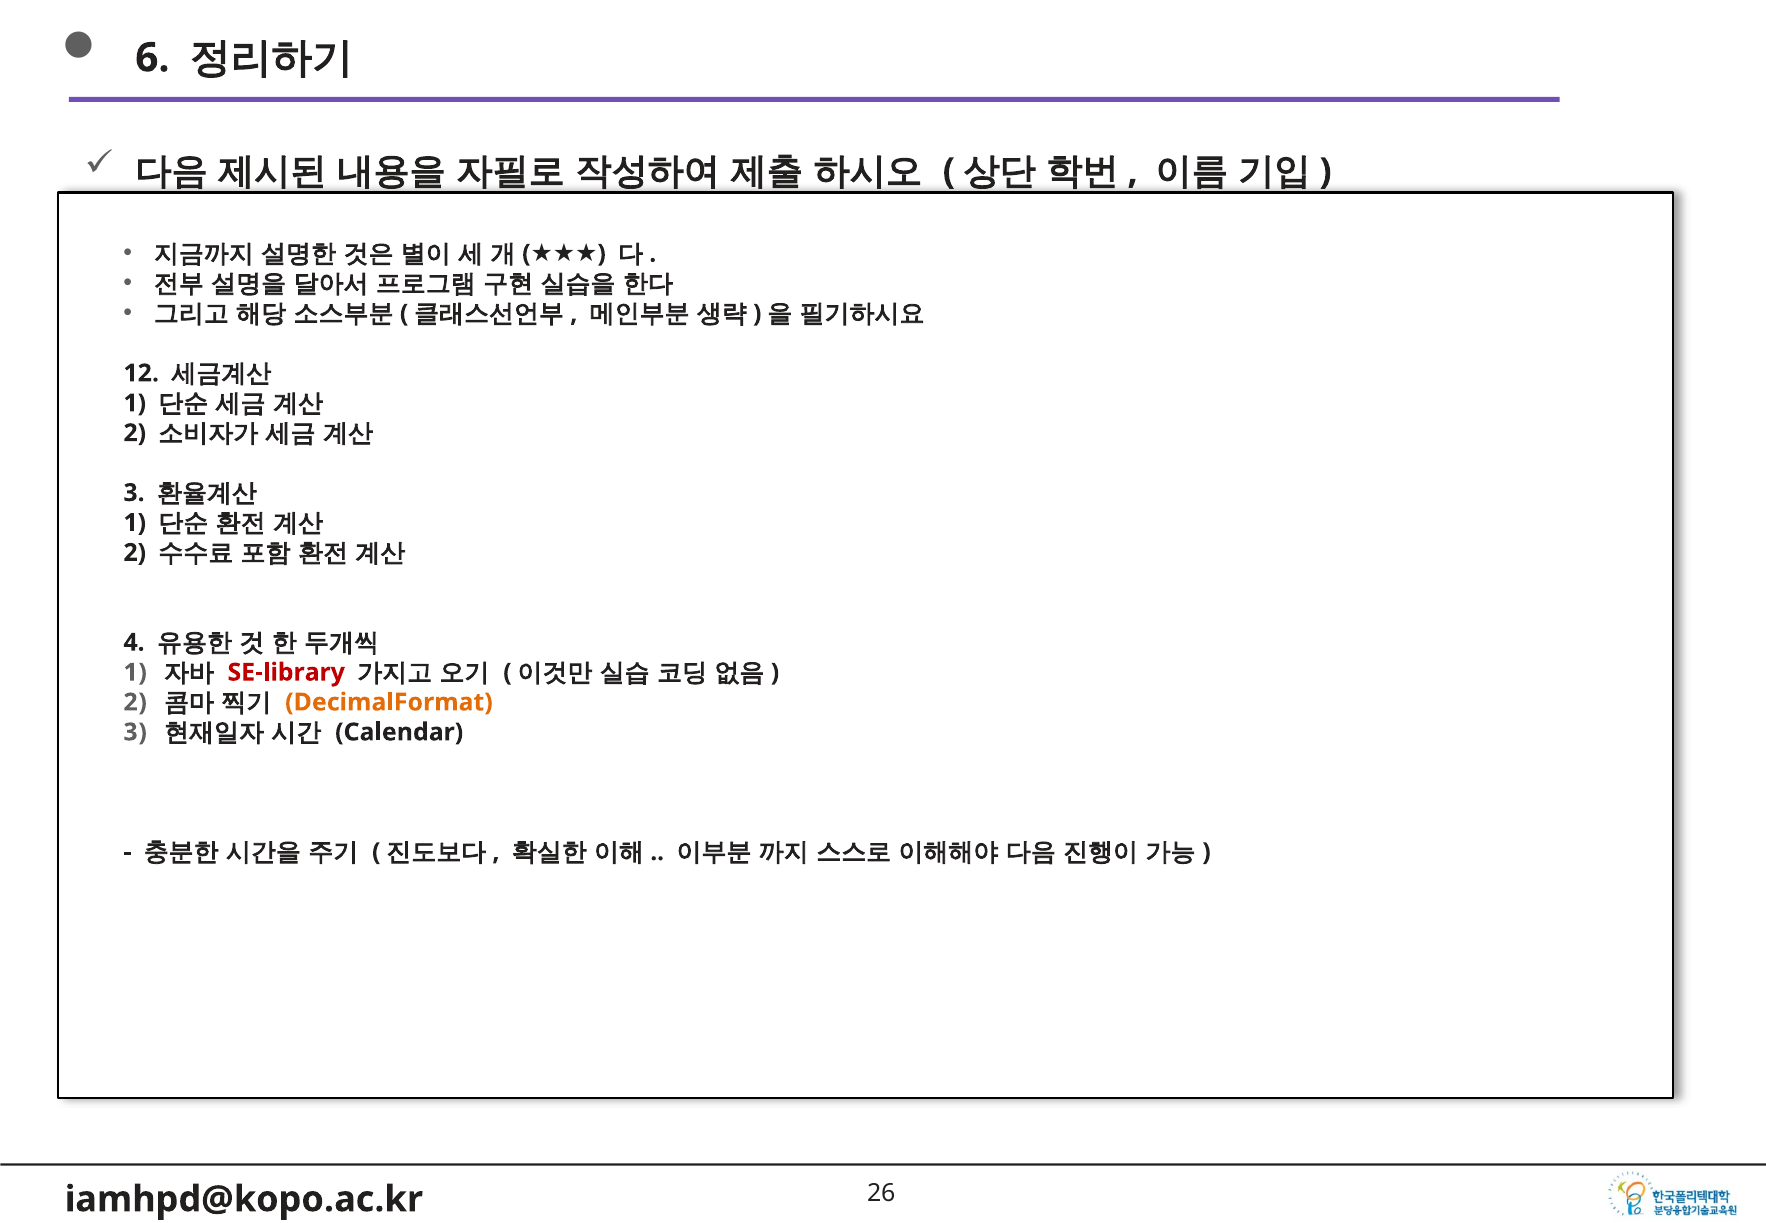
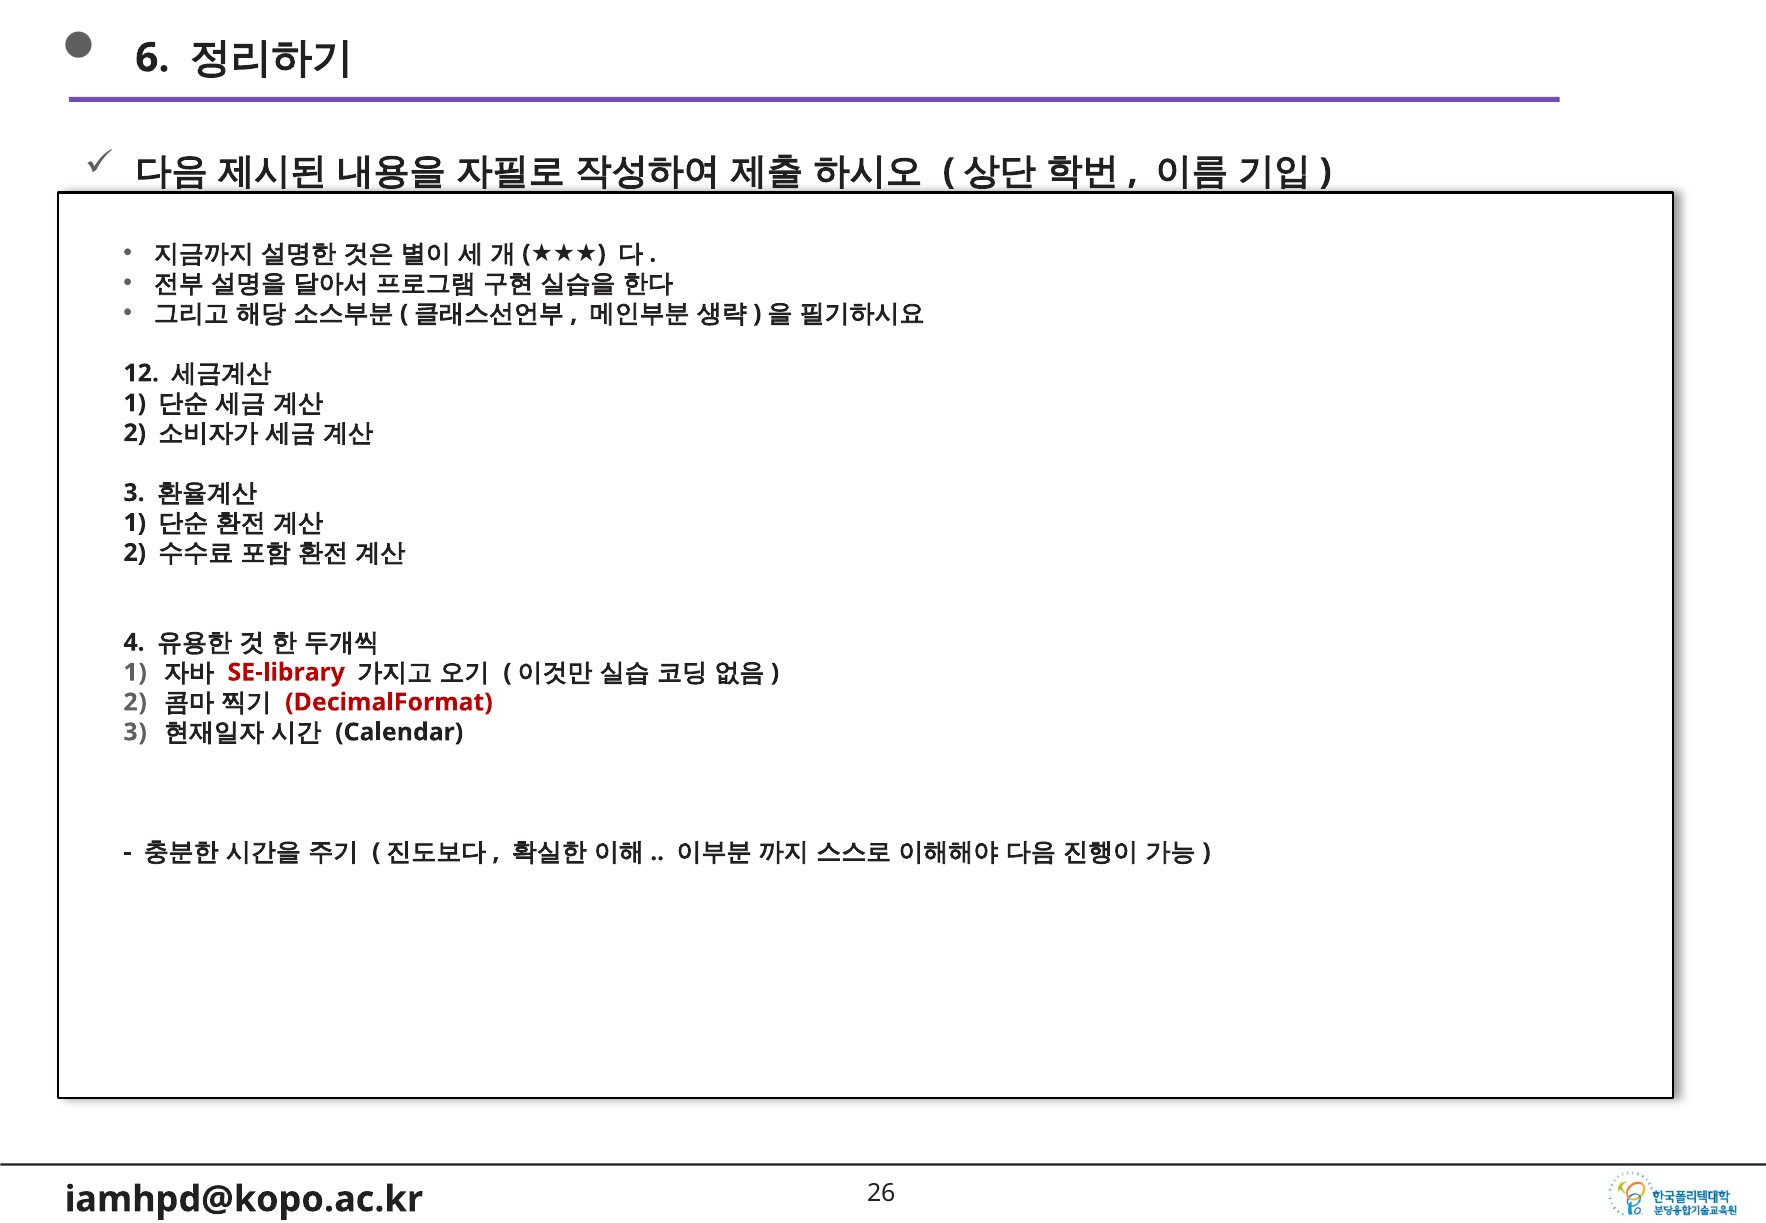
DecimalFormat colour: orange -> red
